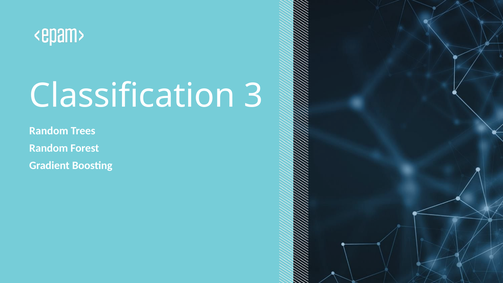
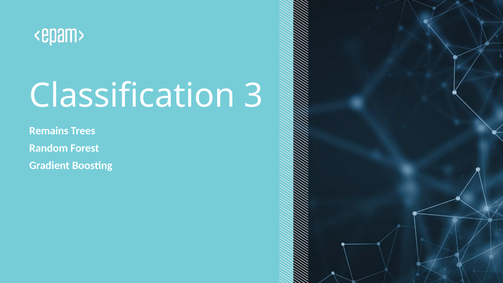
Random at (49, 131): Random -> Remains
